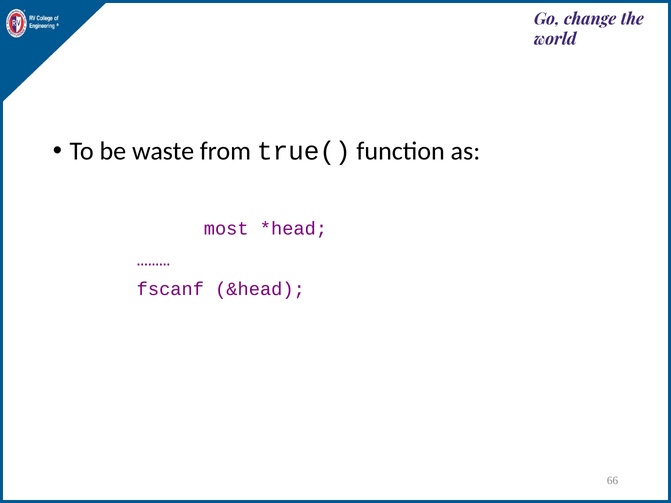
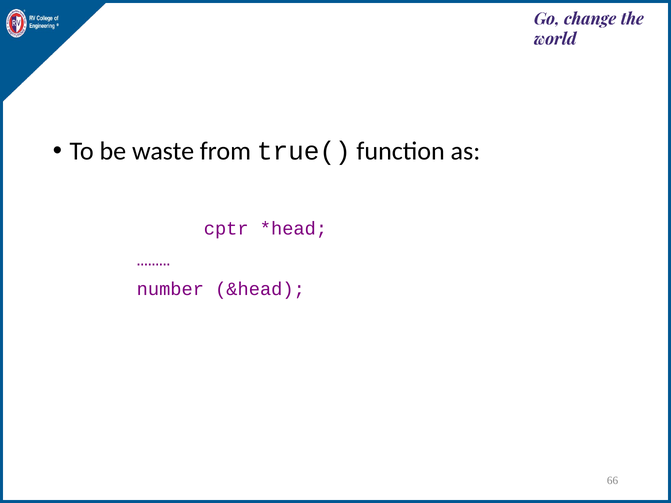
most: most -> cptr
fscanf: fscanf -> number
